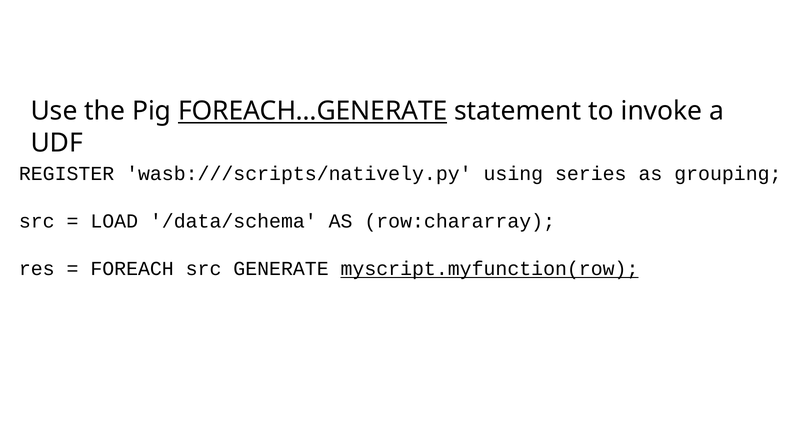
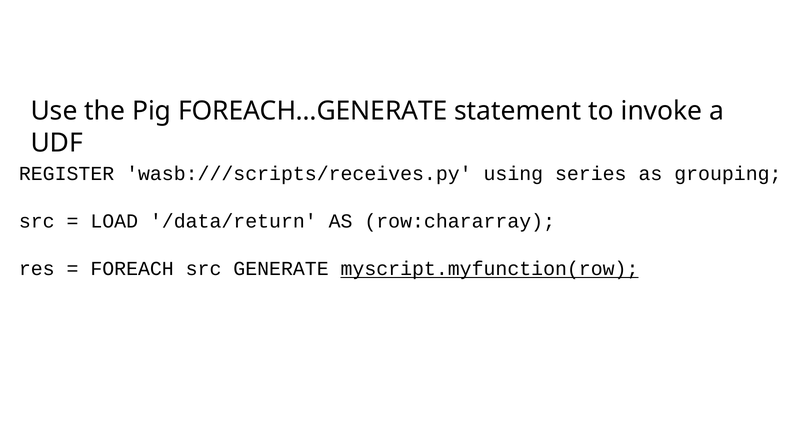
FOREACH…GENERATE underline: present -> none
wasb:///scripts/natively.py: wasb:///scripts/natively.py -> wasb:///scripts/receives.py
/data/schema: /data/schema -> /data/return
